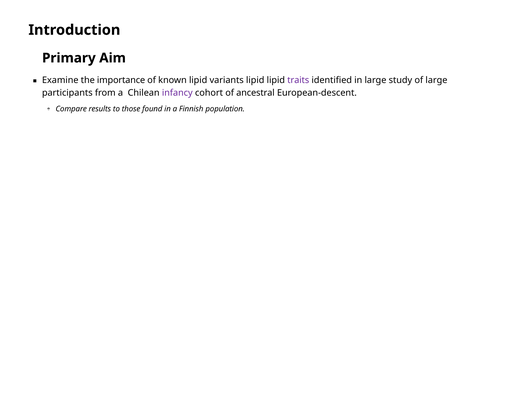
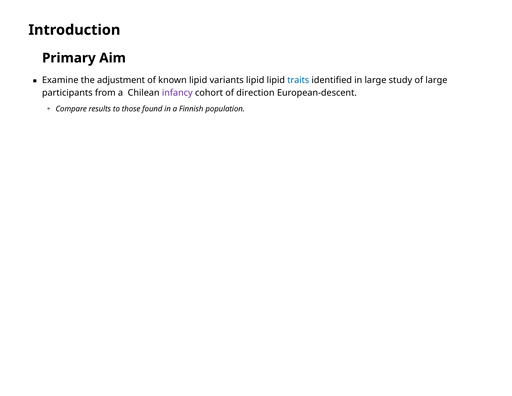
importance: importance -> adjustment
traits colour: purple -> blue
ancestral: ancestral -> direction
